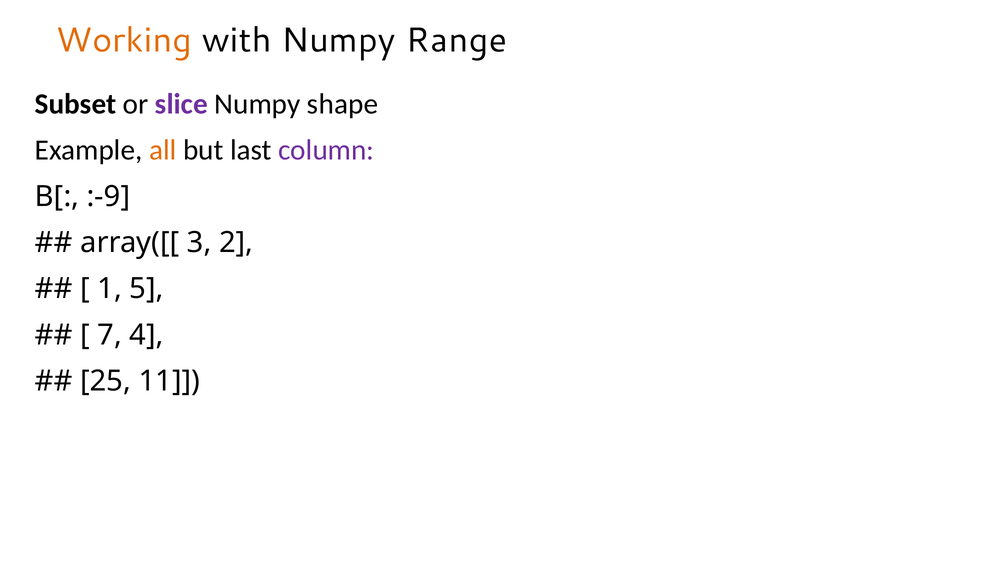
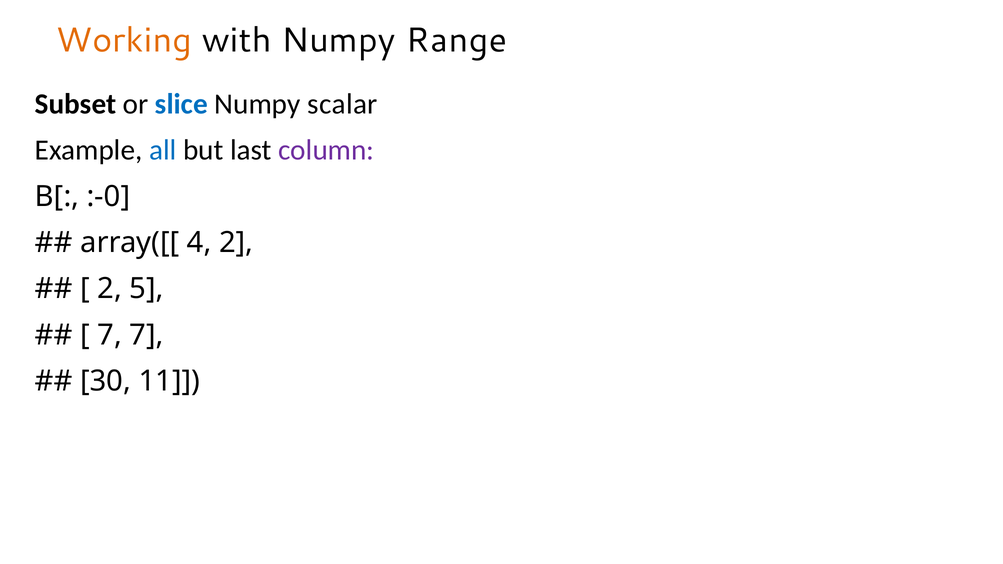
slice colour: purple -> blue
shape: shape -> scalar
all colour: orange -> blue
:-9: :-9 -> :-0
3: 3 -> 4
1 at (110, 289): 1 -> 2
7 4: 4 -> 7
25: 25 -> 30
